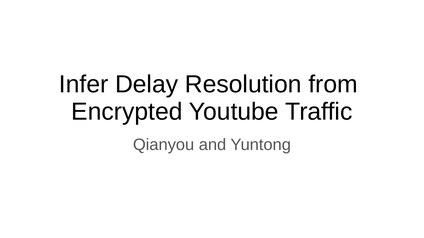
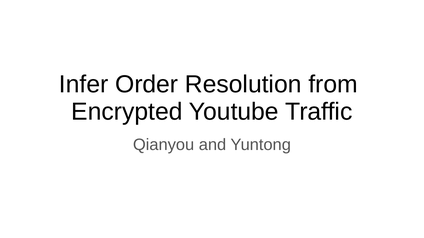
Delay: Delay -> Order
